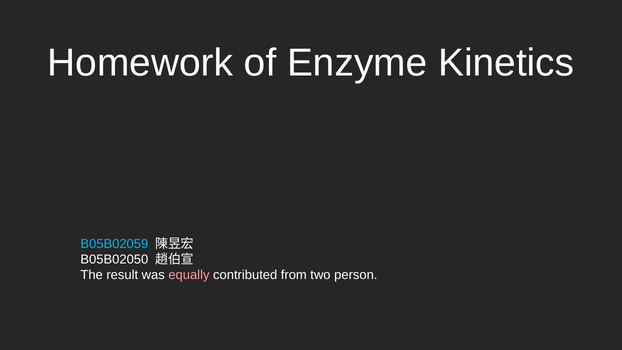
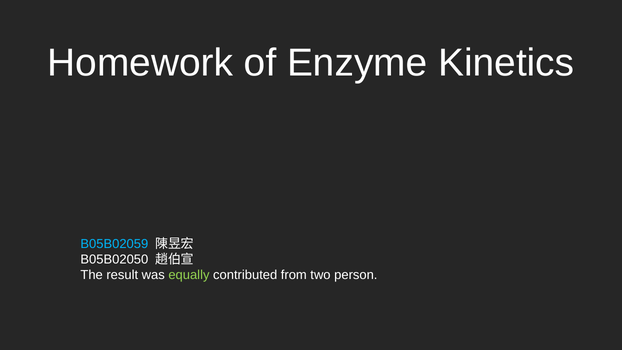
equally colour: pink -> light green
